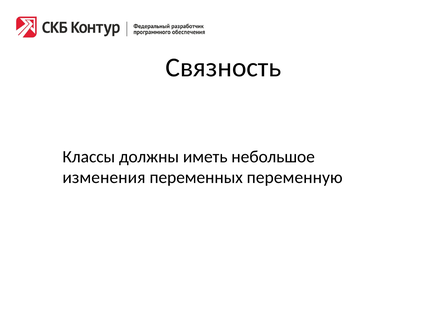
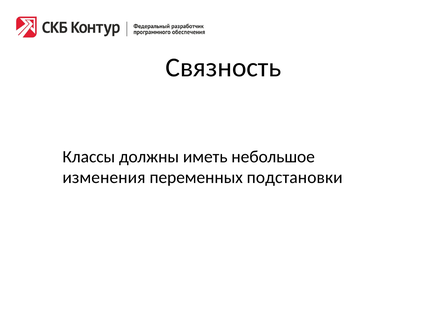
переменную: переменную -> подстановки
